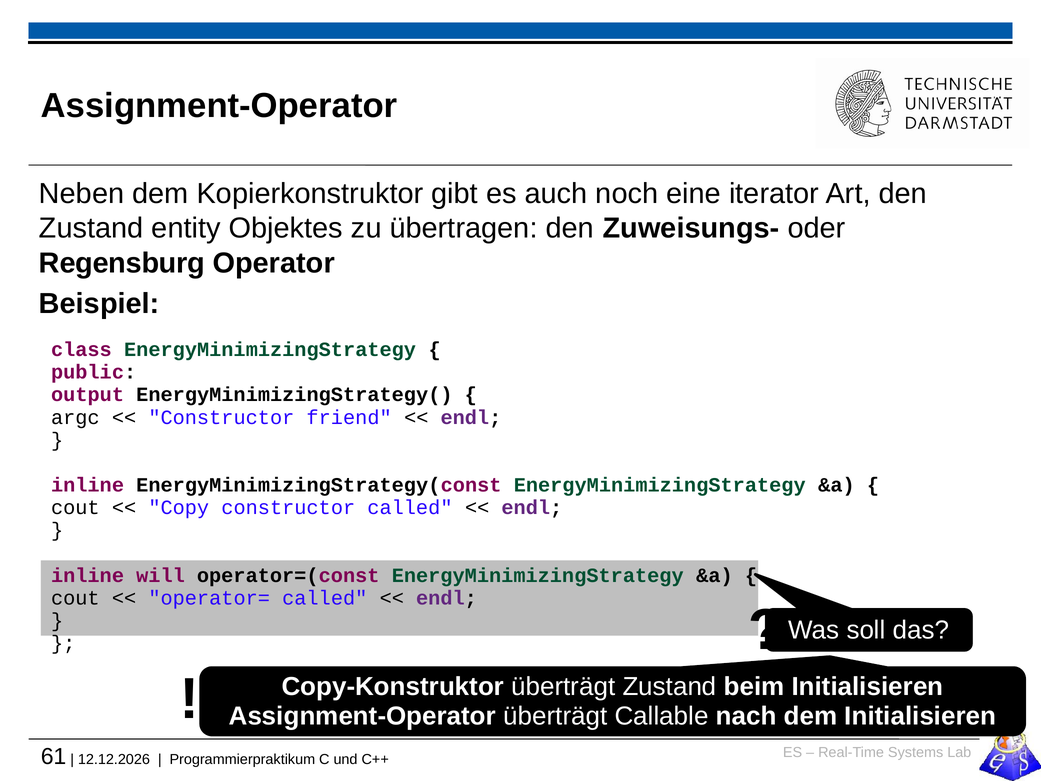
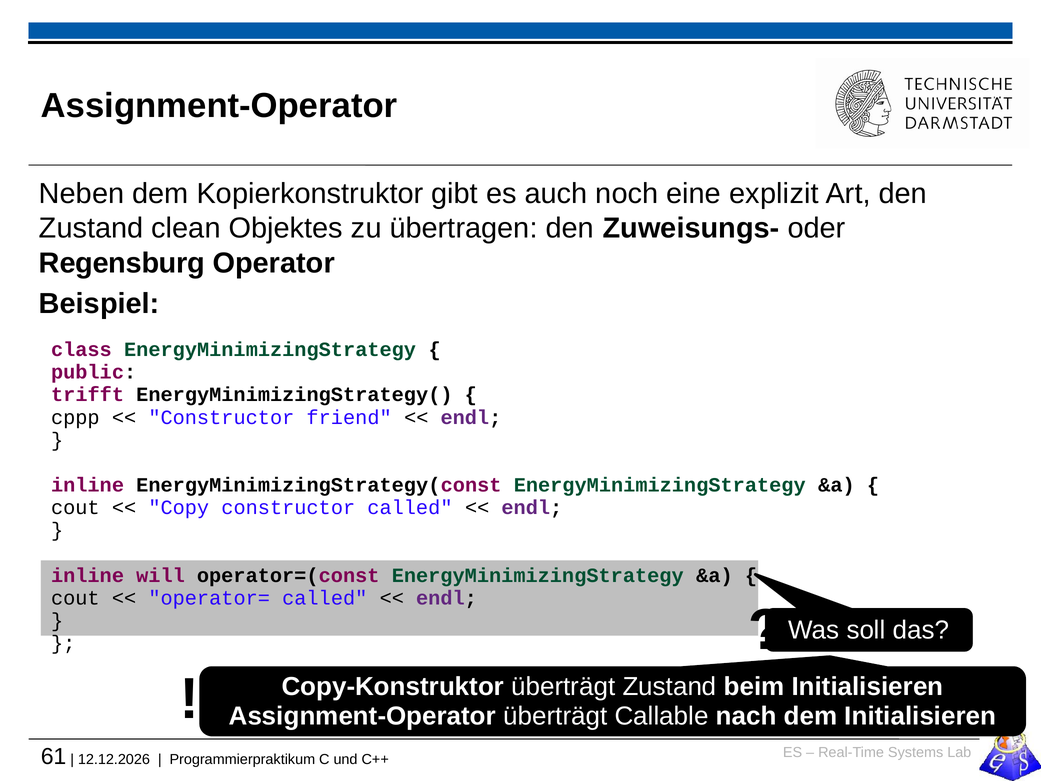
iterator: iterator -> explizit
entity: entity -> clean
output: output -> trifft
argc: argc -> cppp
